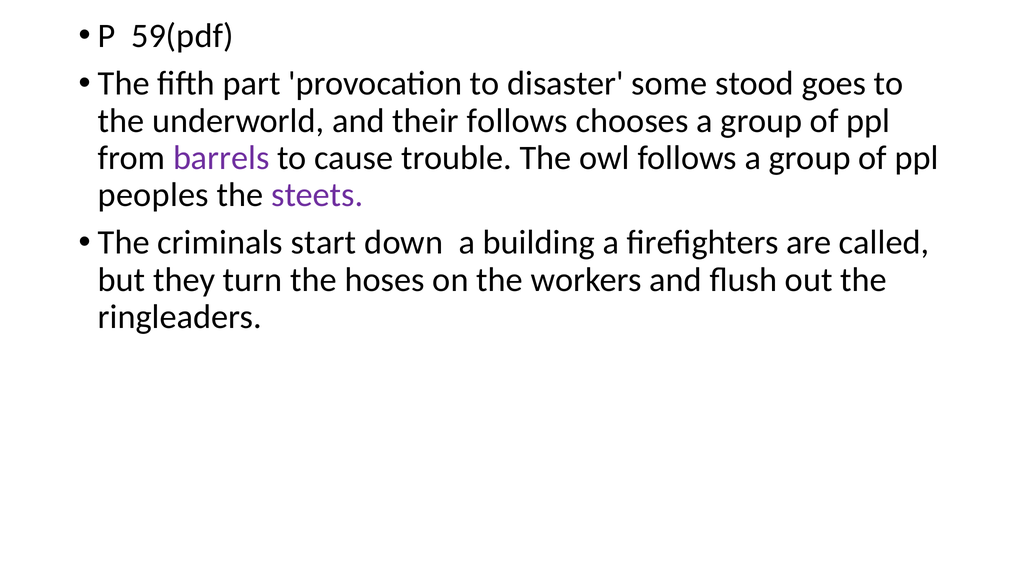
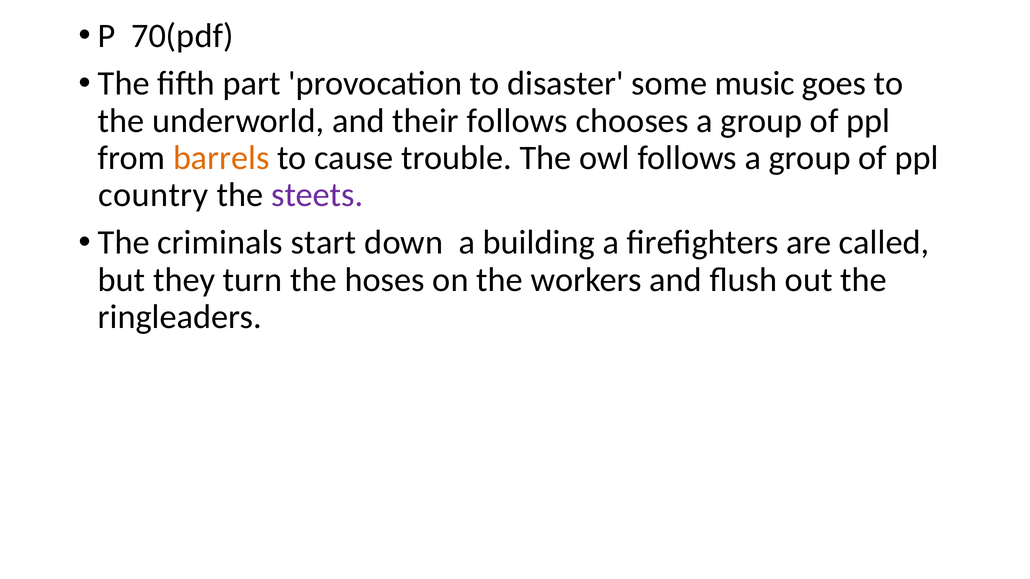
59(pdf: 59(pdf -> 70(pdf
stood: stood -> music
barrels colour: purple -> orange
peoples: peoples -> country
